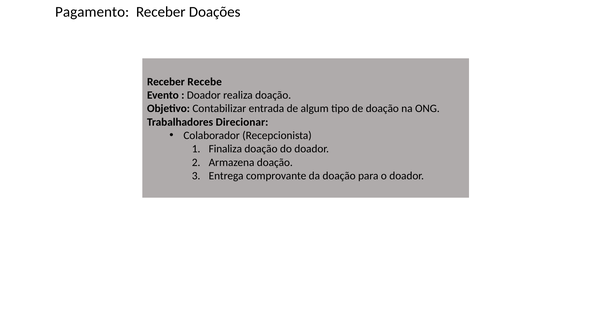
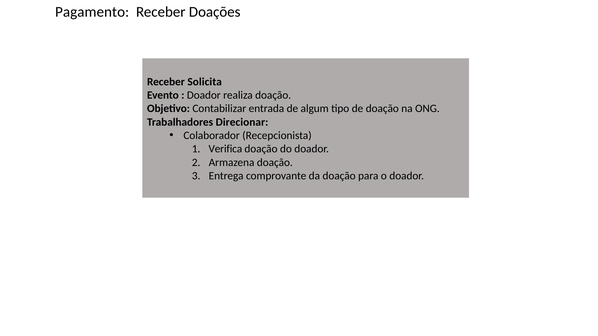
Recebe: Recebe -> Solicita
Finaliza: Finaliza -> Verifica
